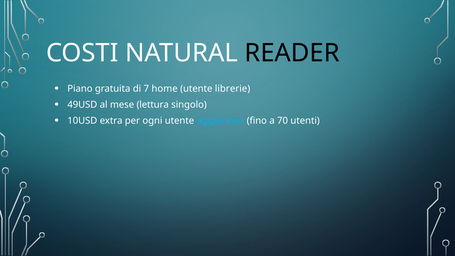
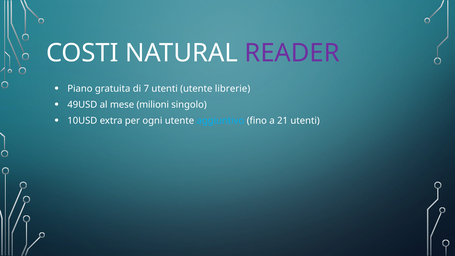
READER colour: black -> purple
7 home: home -> utenti
lettura: lettura -> milioni
70: 70 -> 21
